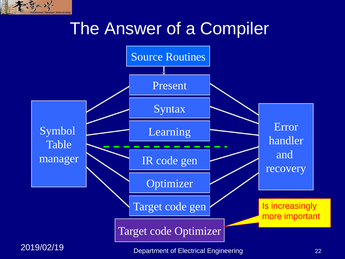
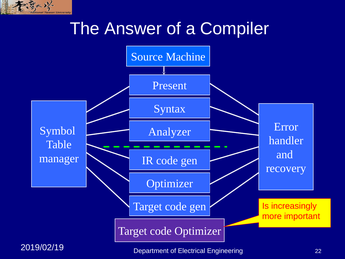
Routines: Routines -> Machine
Learning: Learning -> Analyzer
